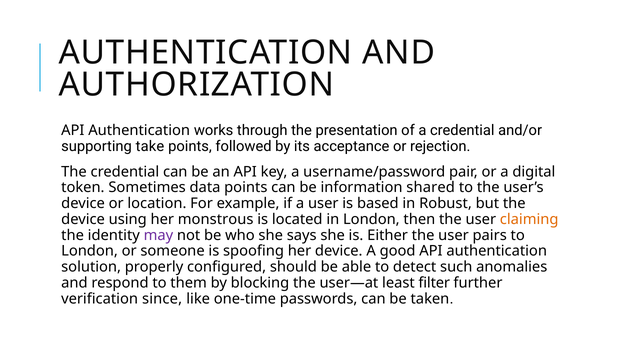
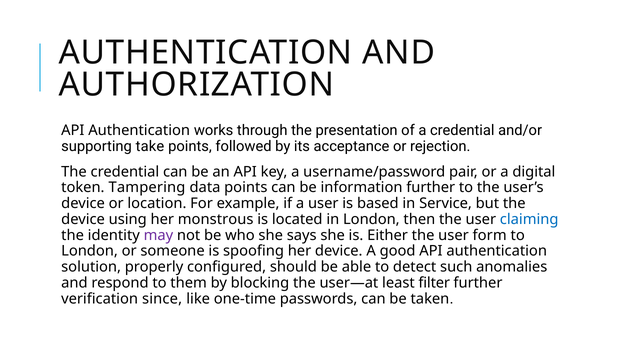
Sometimes: Sometimes -> Tampering
information shared: shared -> further
Robust: Robust -> Service
claiming colour: orange -> blue
pairs: pairs -> form
